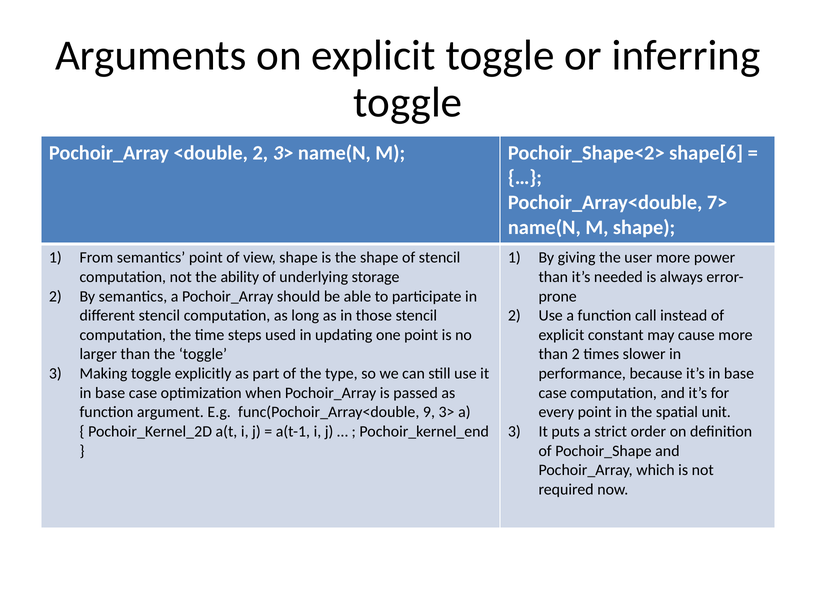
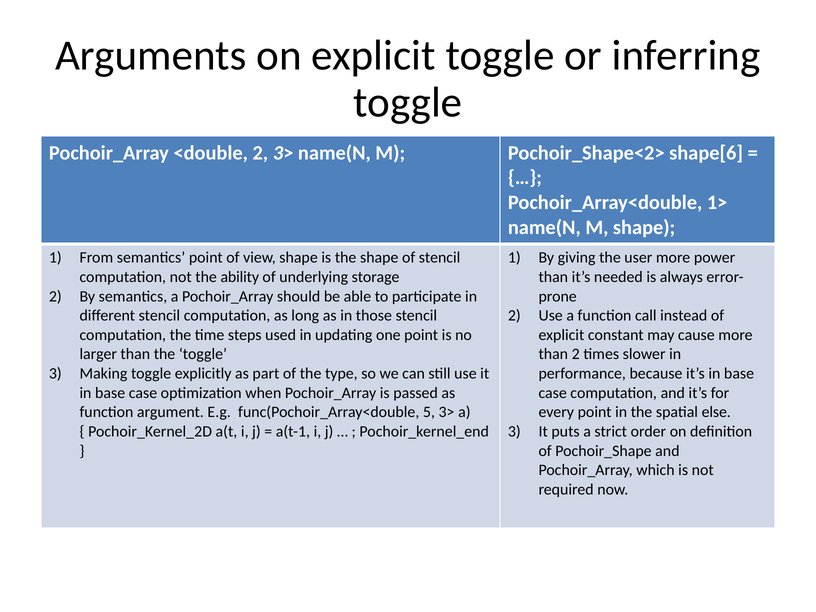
7>: 7> -> 1>
9: 9 -> 5
unit: unit -> else
